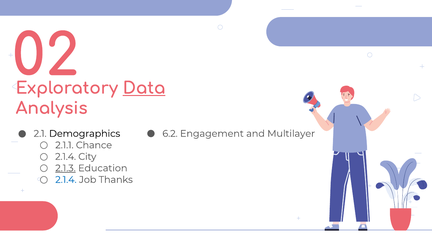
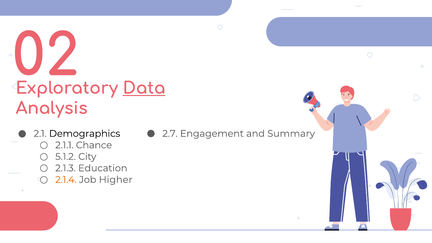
6.2: 6.2 -> 2.7
Multilayer: Multilayer -> Summary
2.1.4 at (66, 157): 2.1.4 -> 5.1.2
2.1.3 underline: present -> none
2.1.4 at (66, 180) colour: blue -> orange
Thanks: Thanks -> Higher
